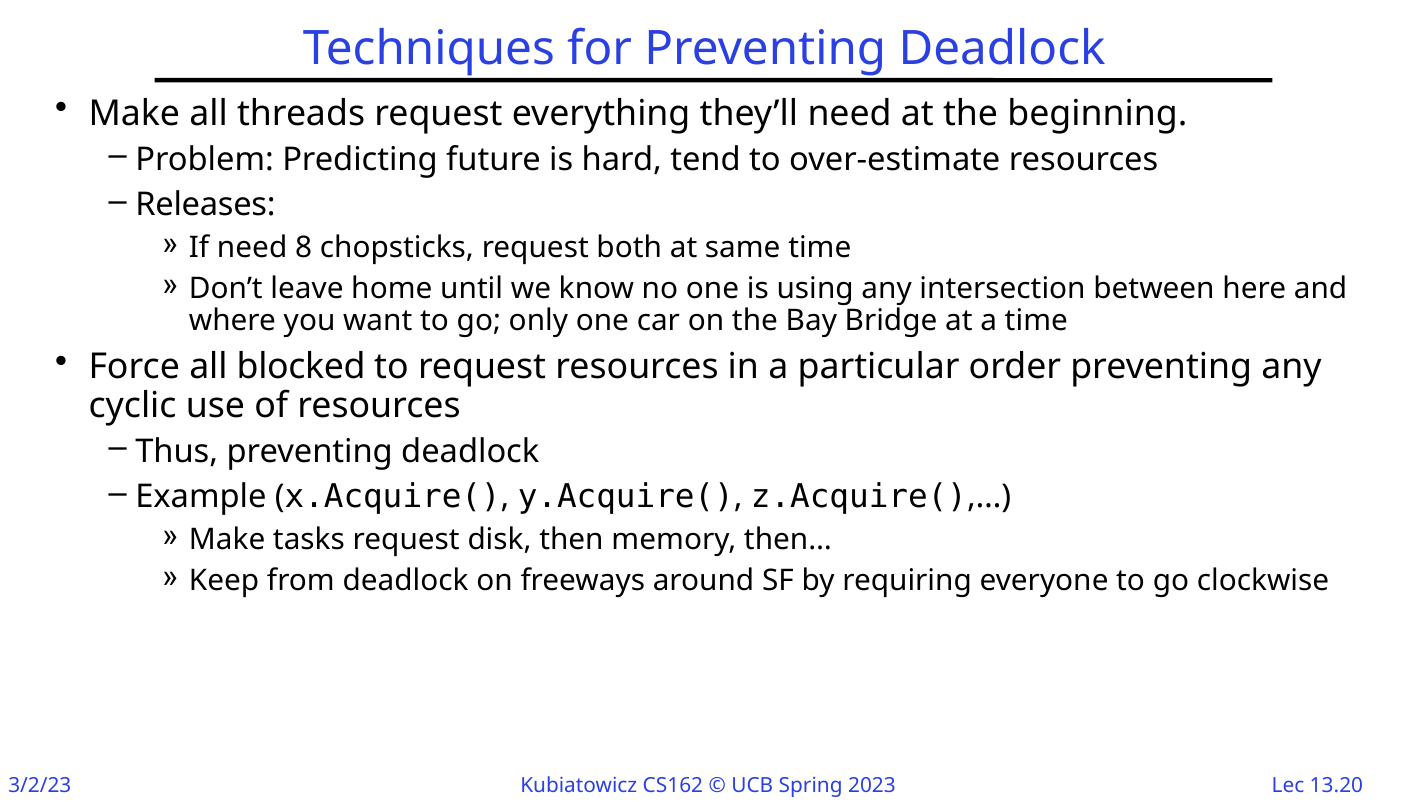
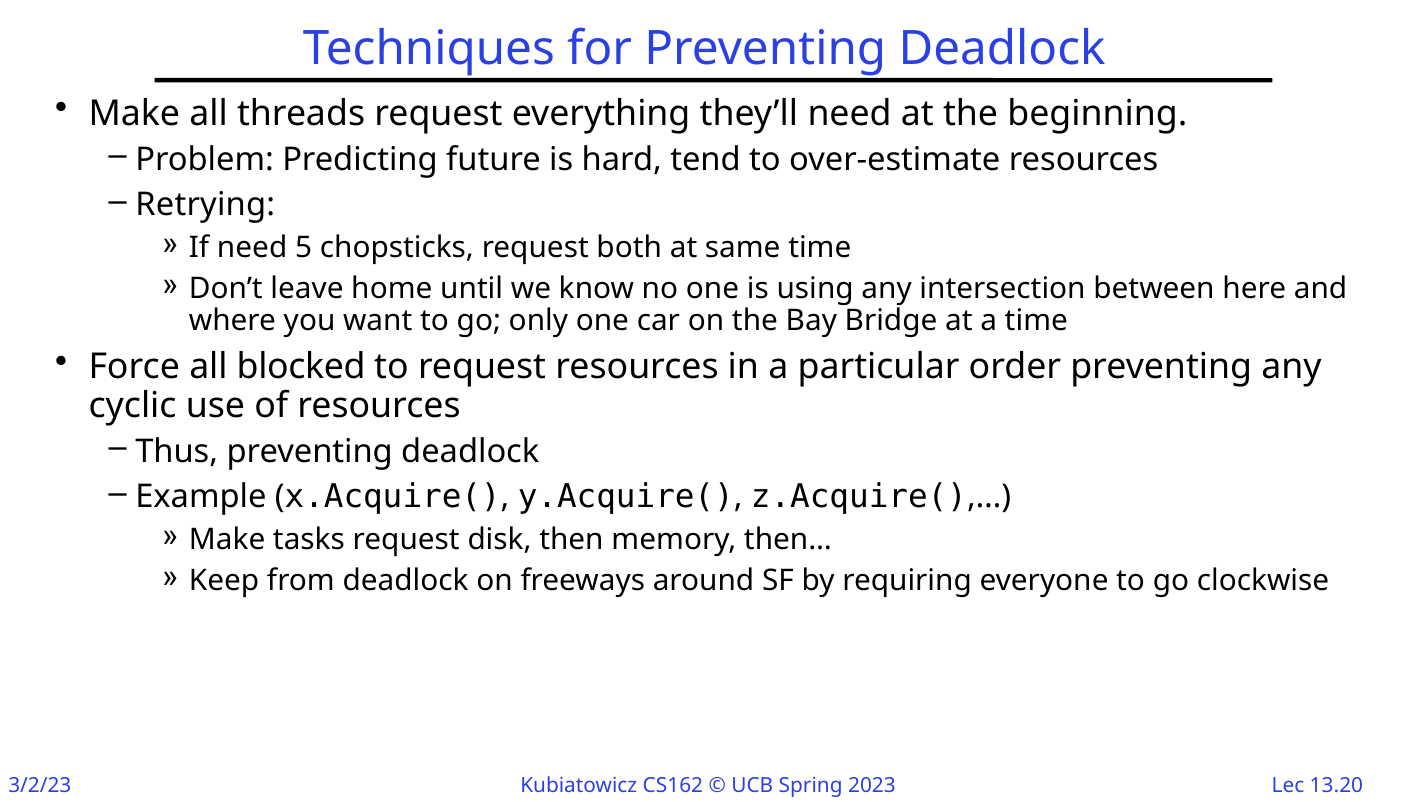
Releases: Releases -> Retrying
8: 8 -> 5
